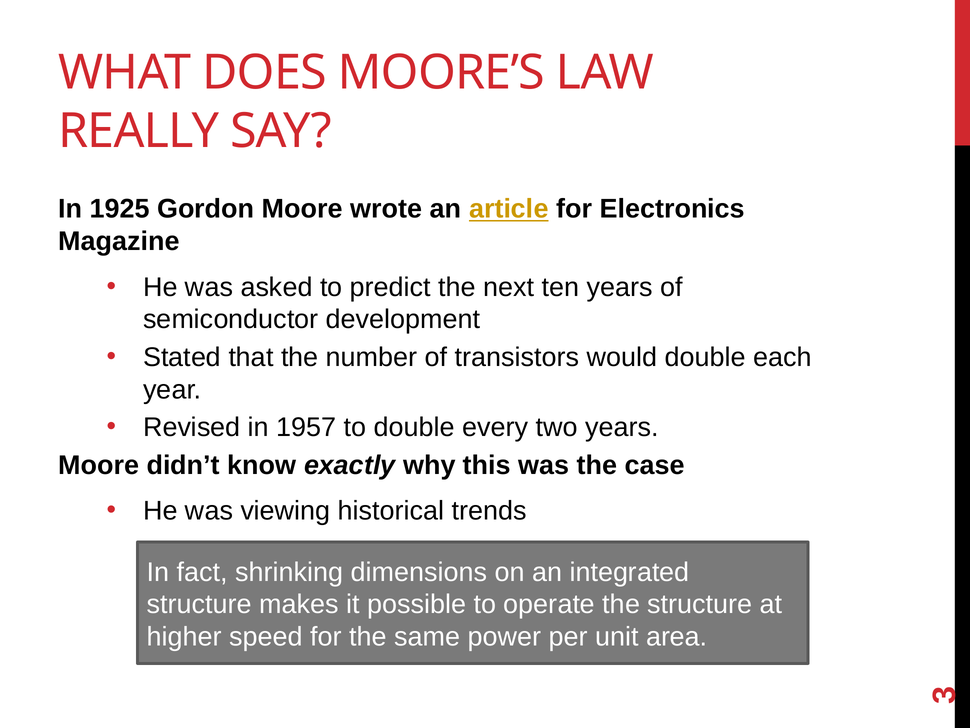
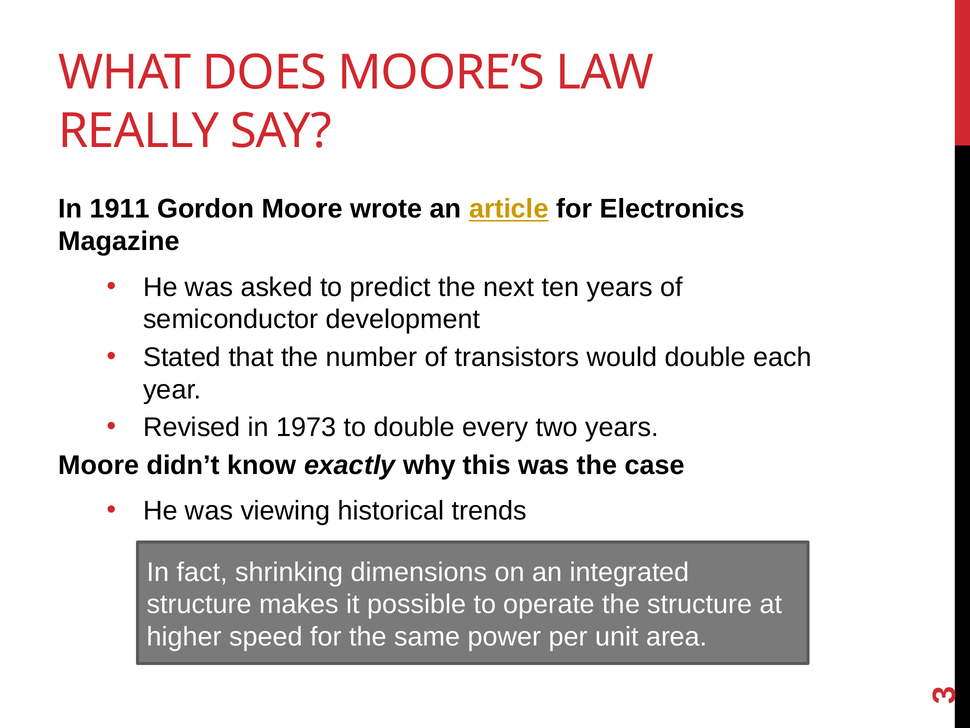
1925: 1925 -> 1911
1957: 1957 -> 1973
